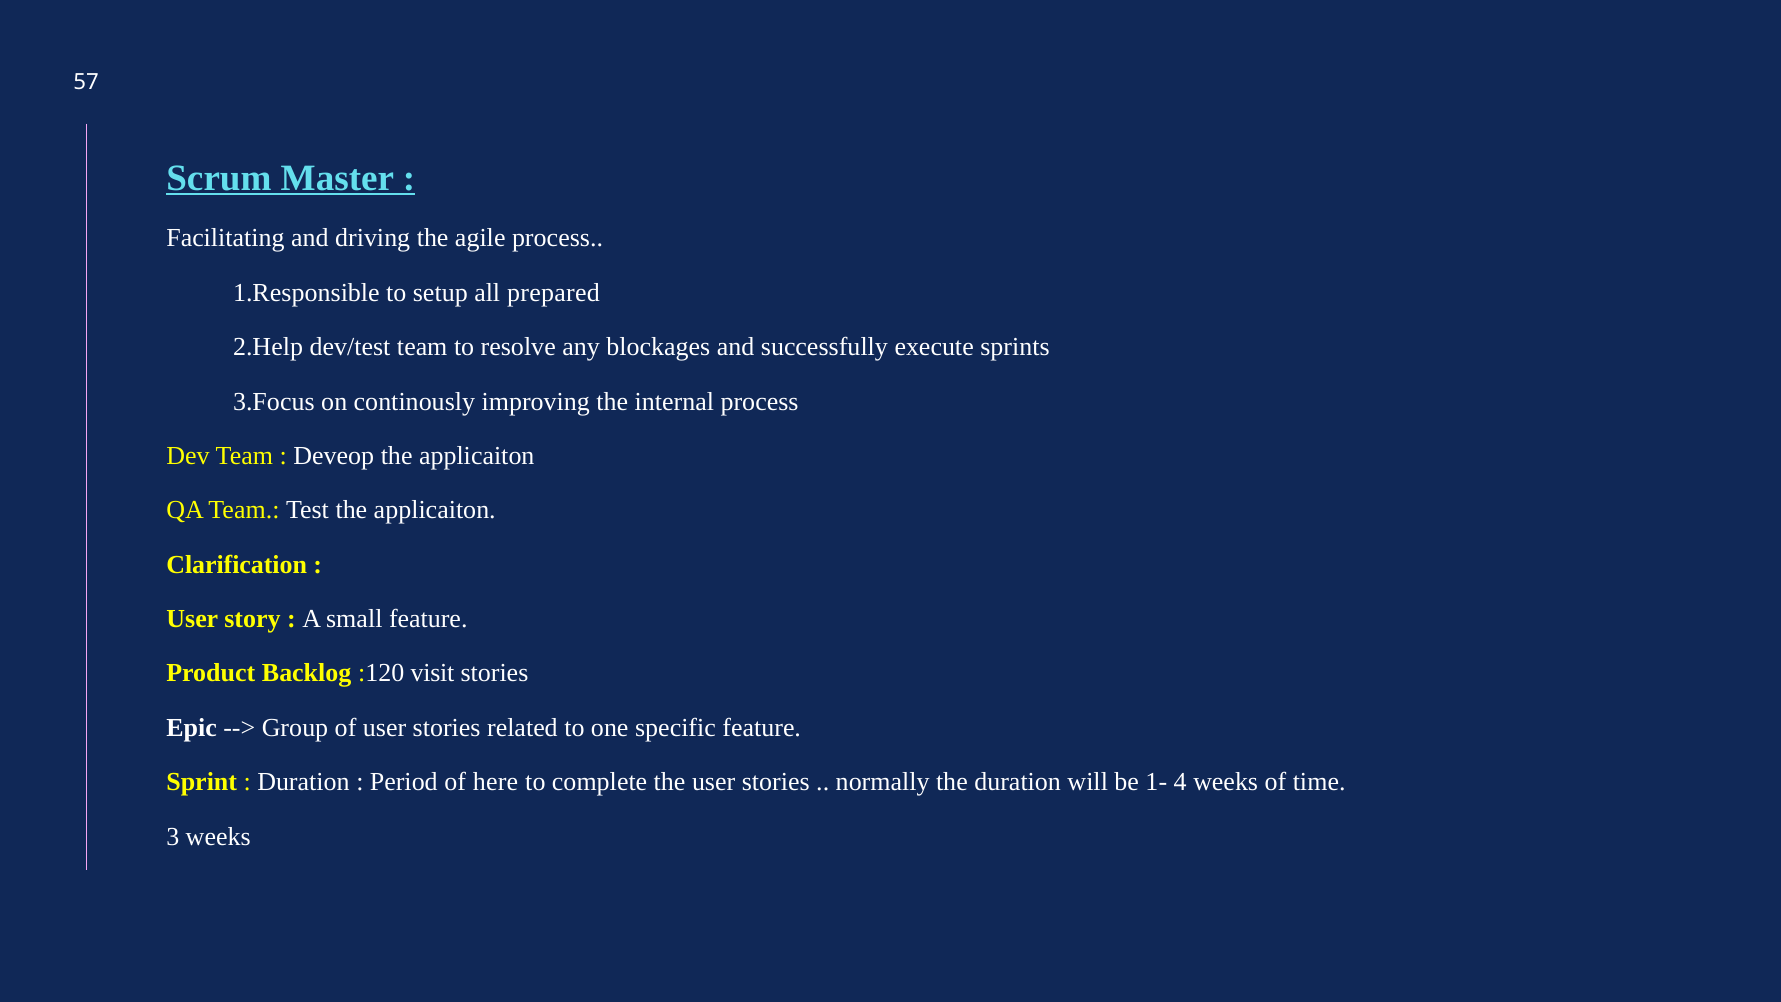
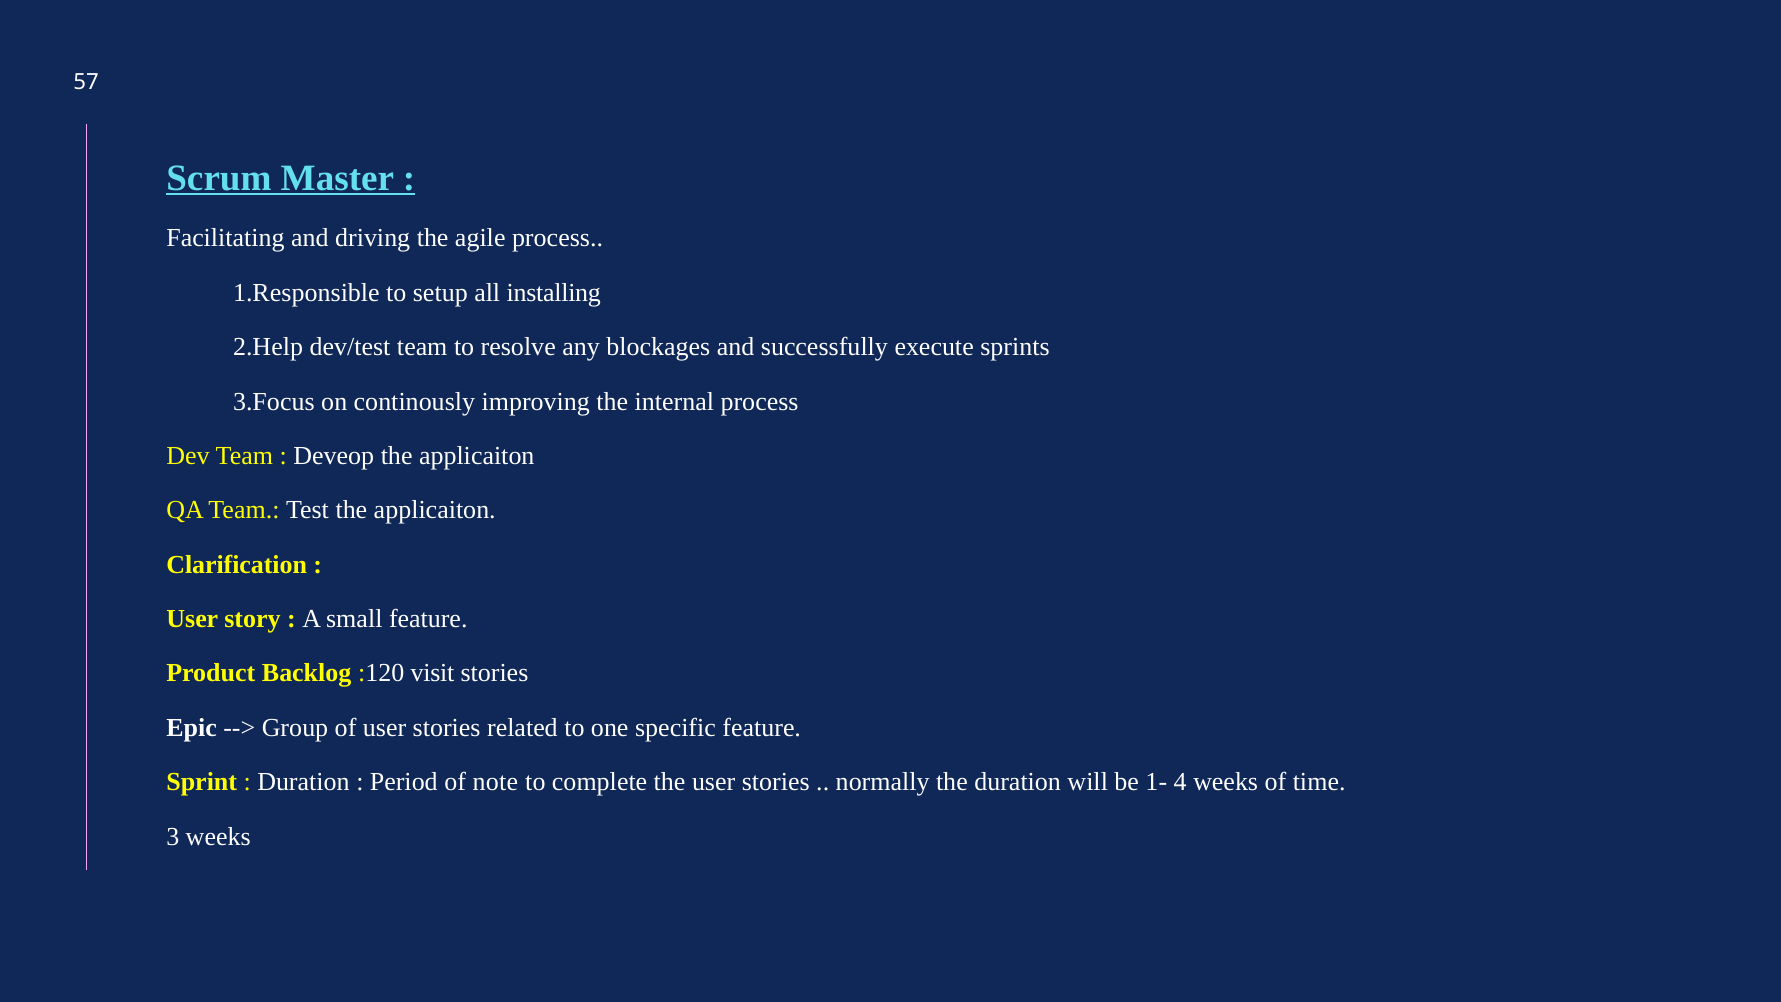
prepared: prepared -> installing
here: here -> note
